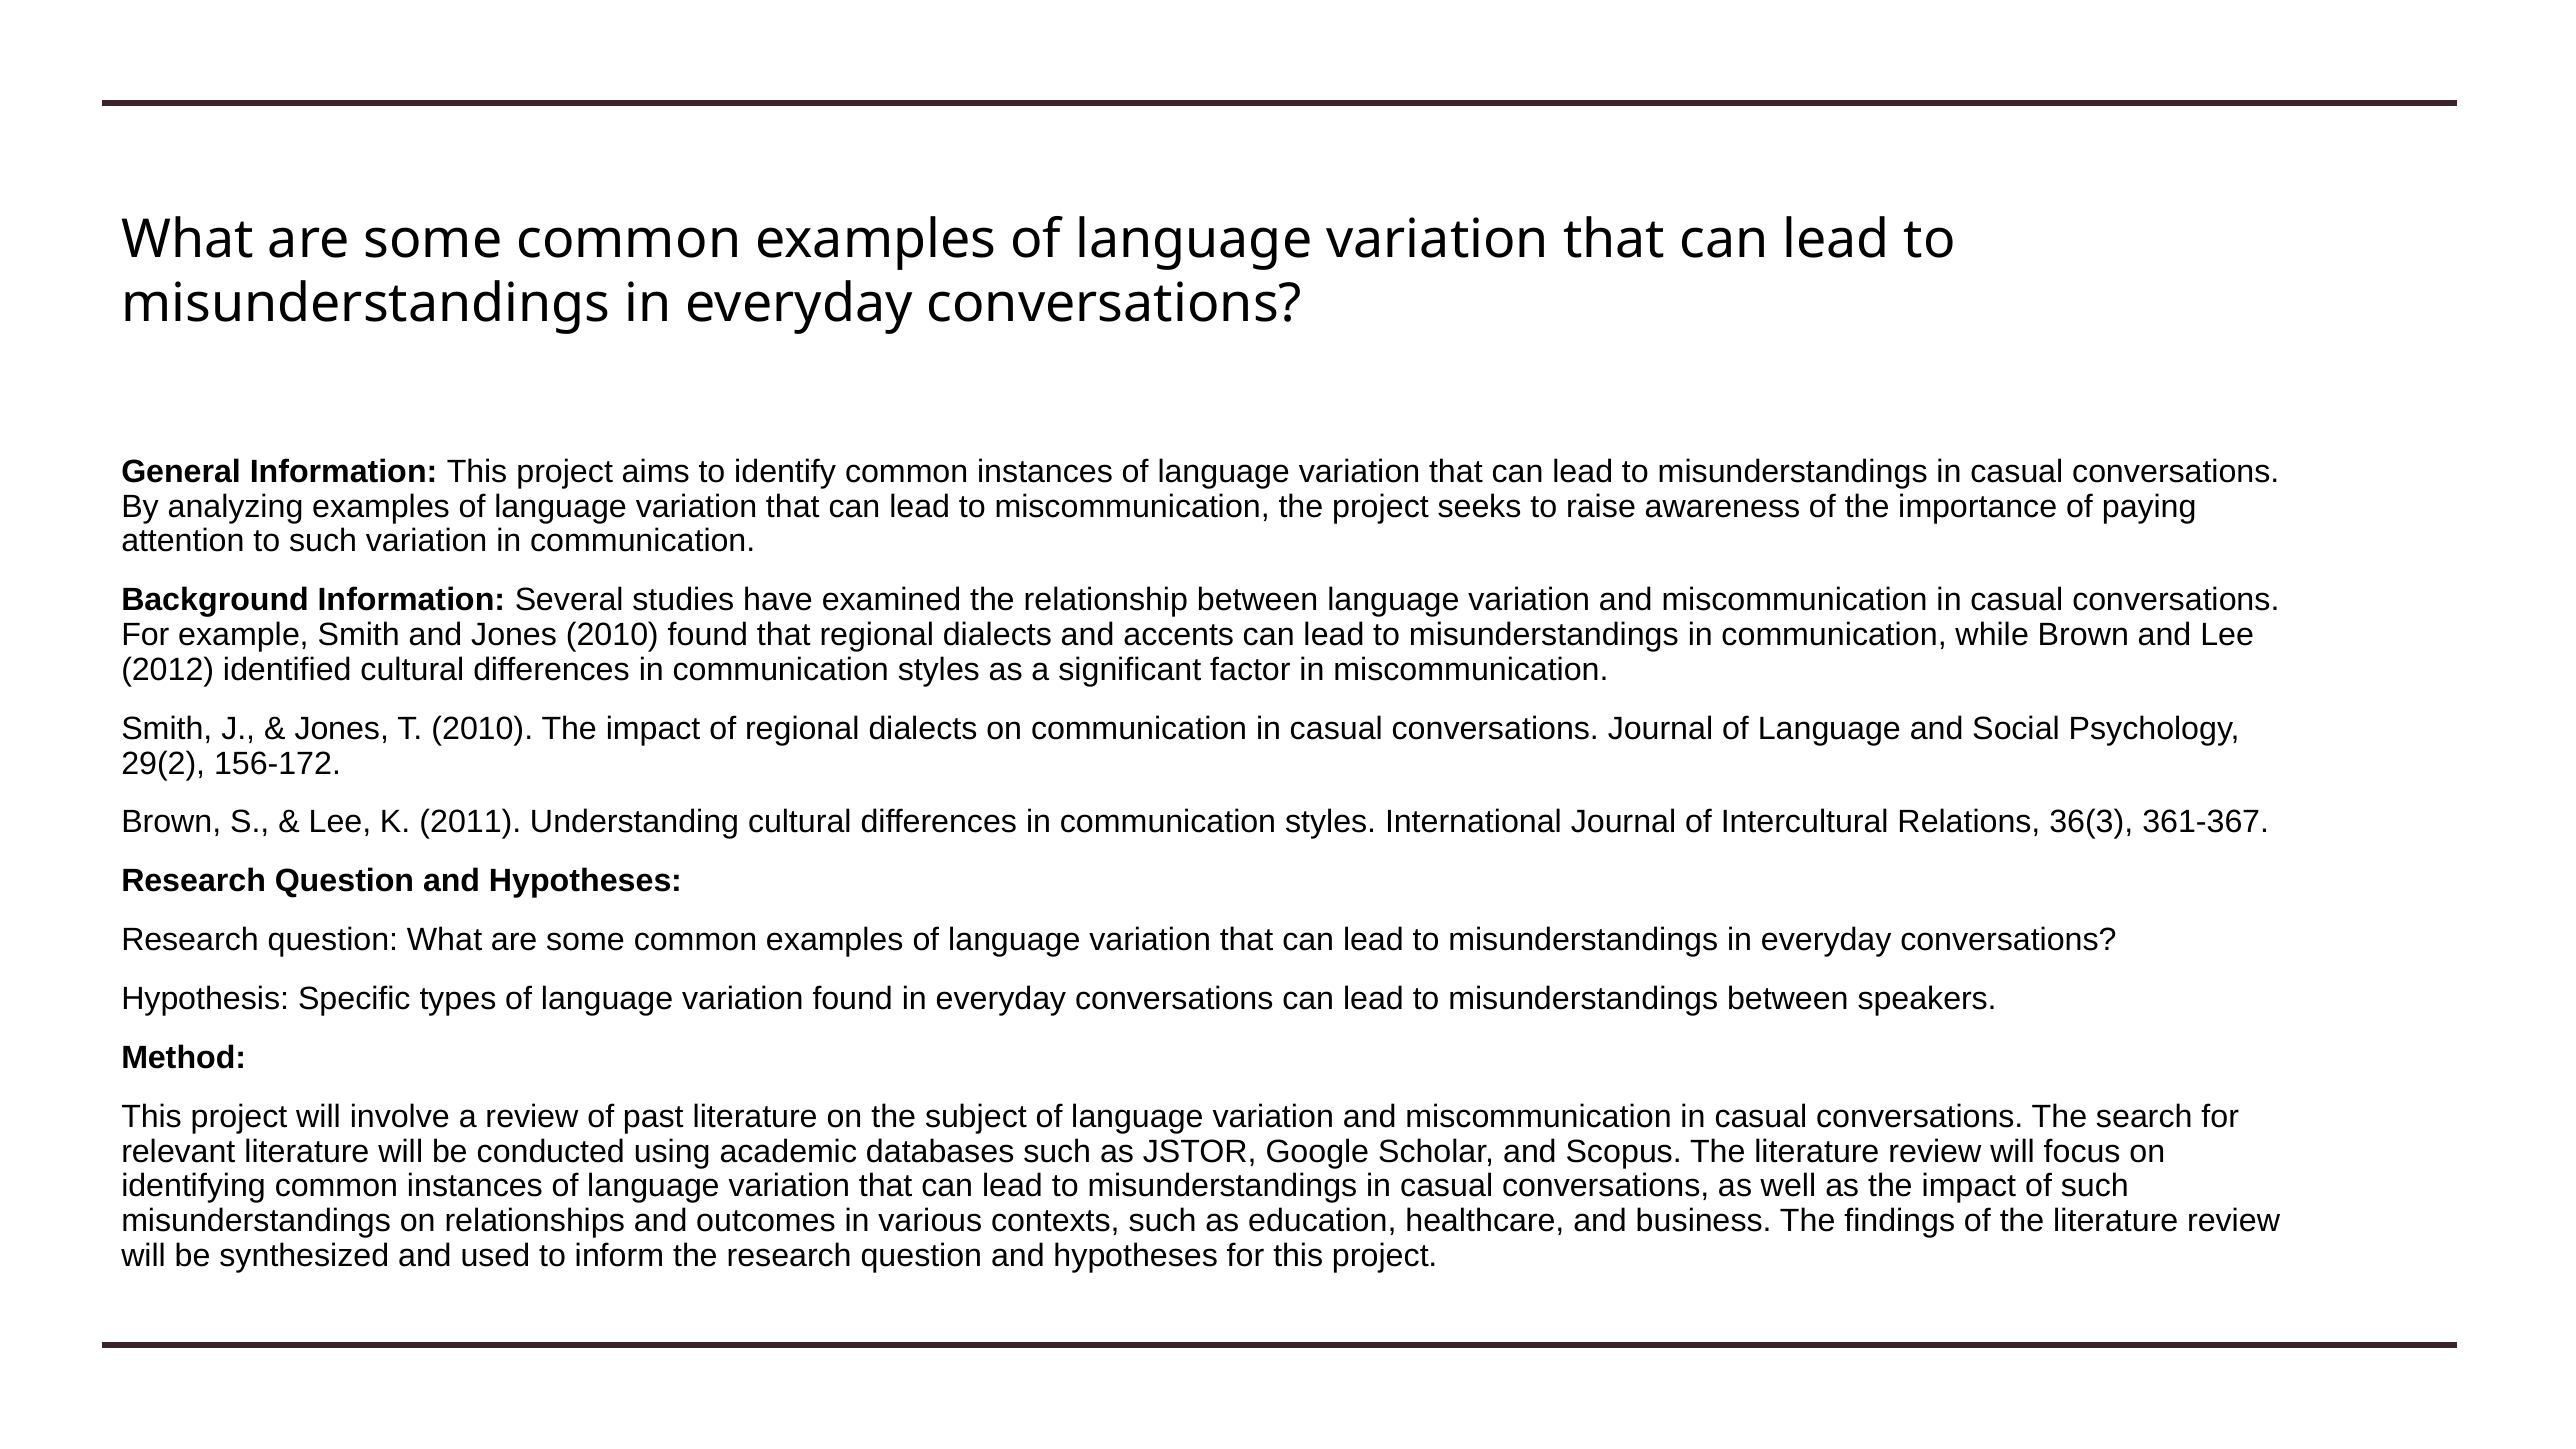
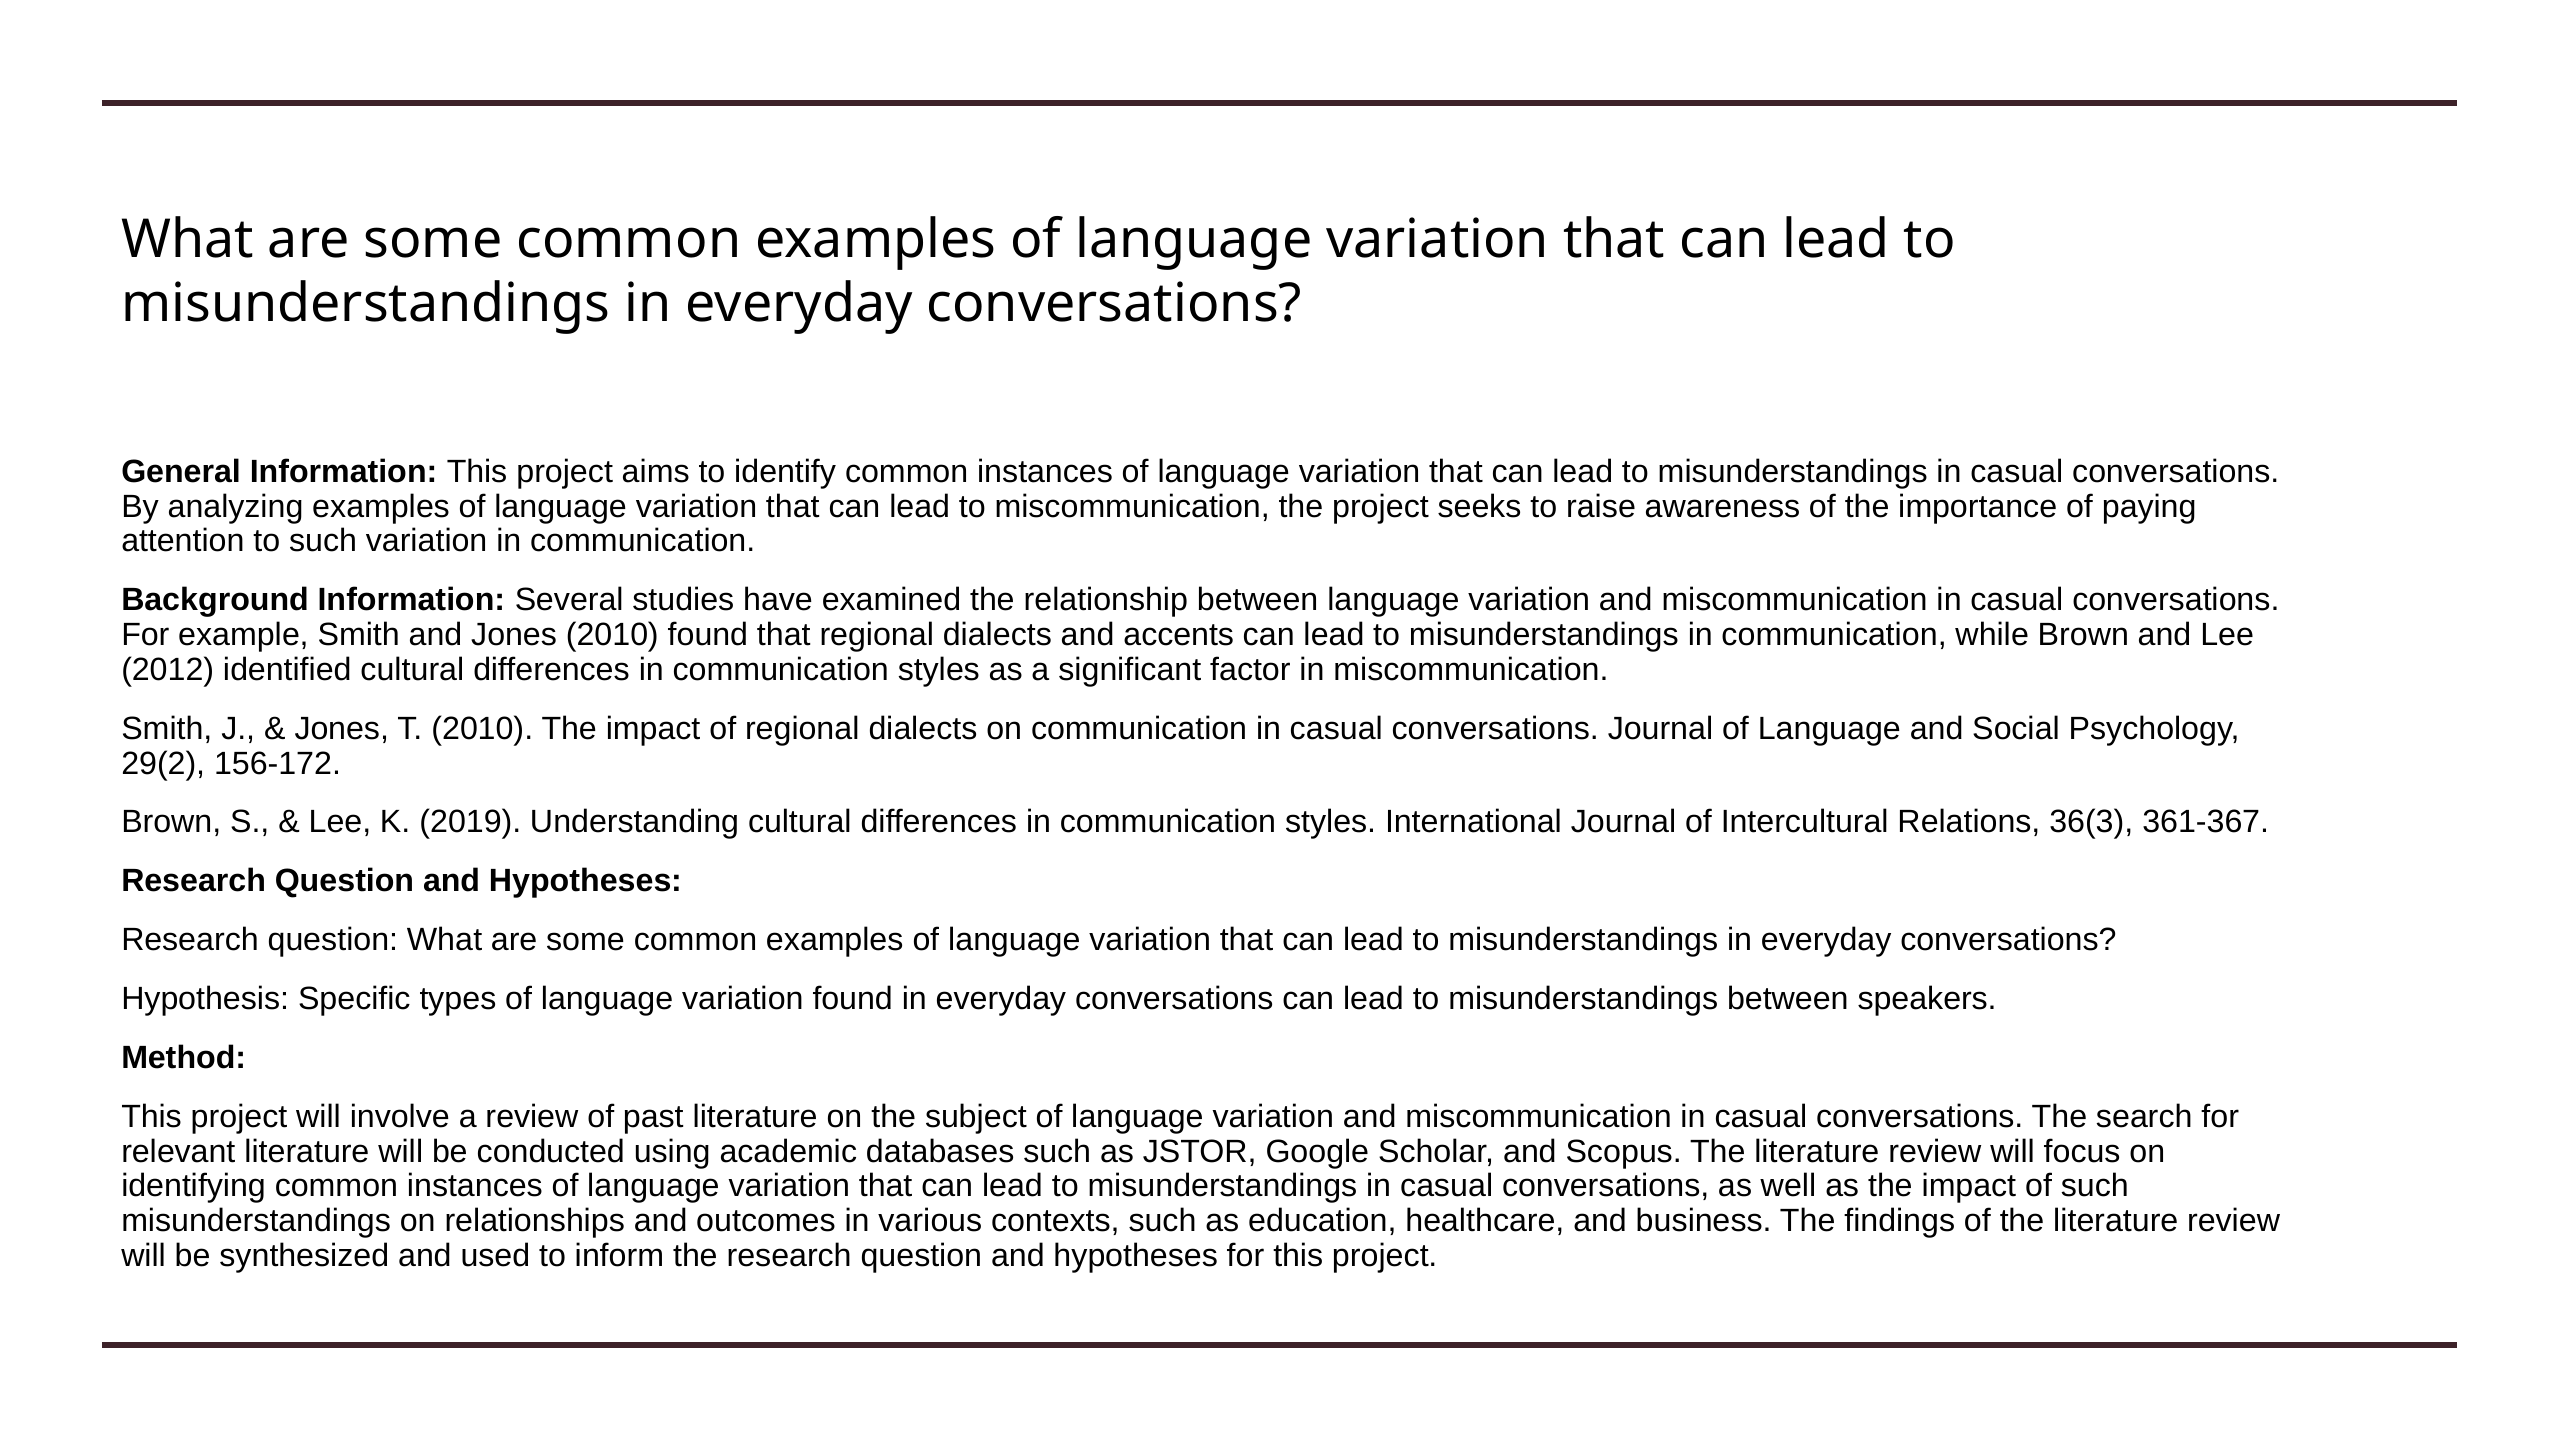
2011: 2011 -> 2019
